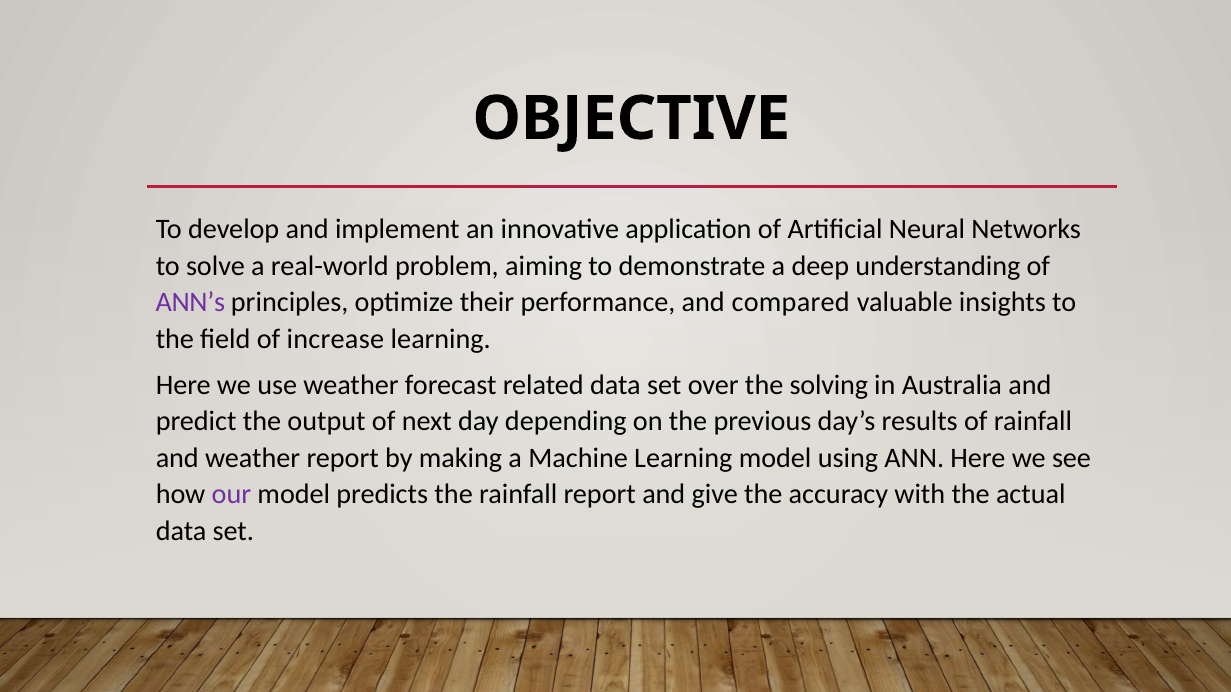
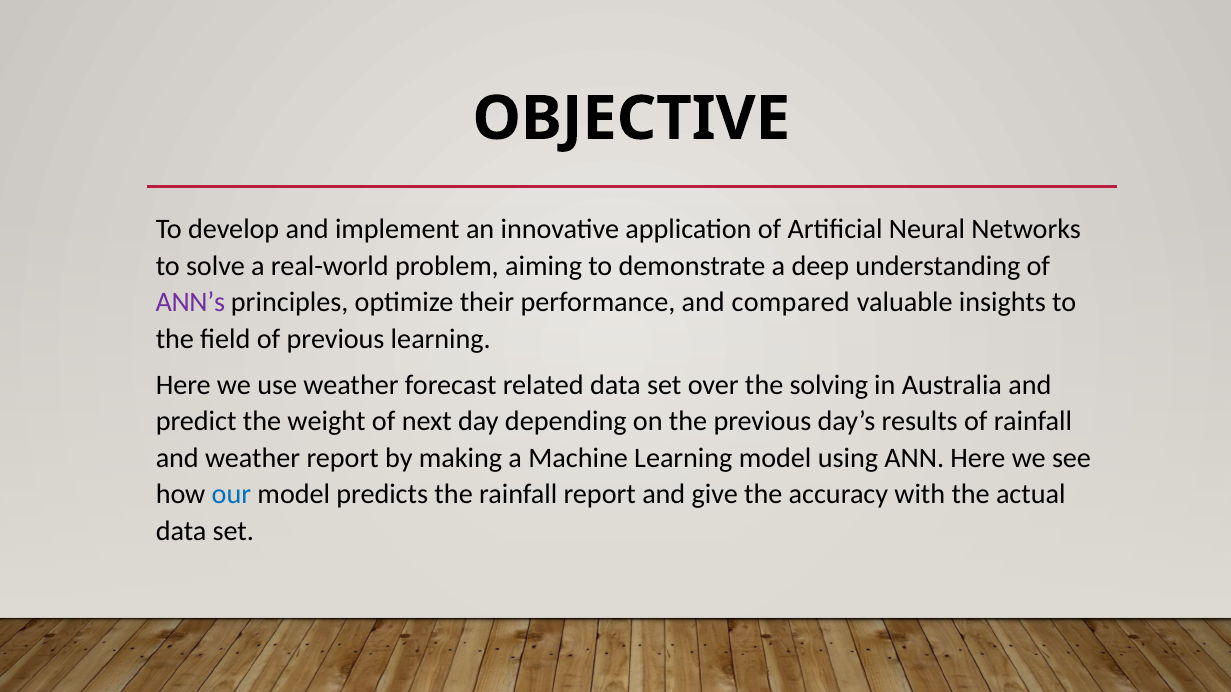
of increase: increase -> previous
output: output -> weight
our colour: purple -> blue
